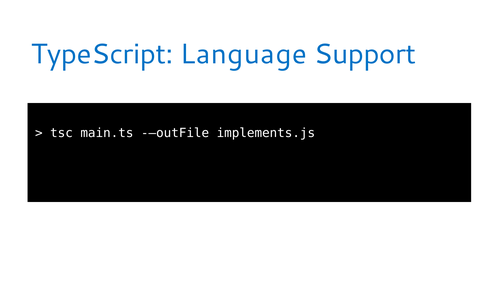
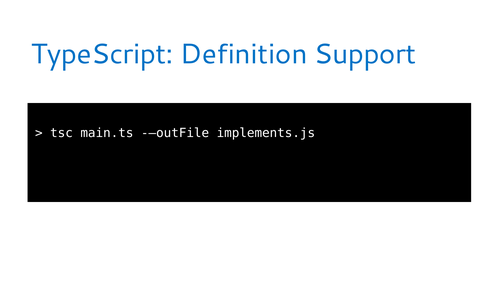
Language: Language -> Definition
